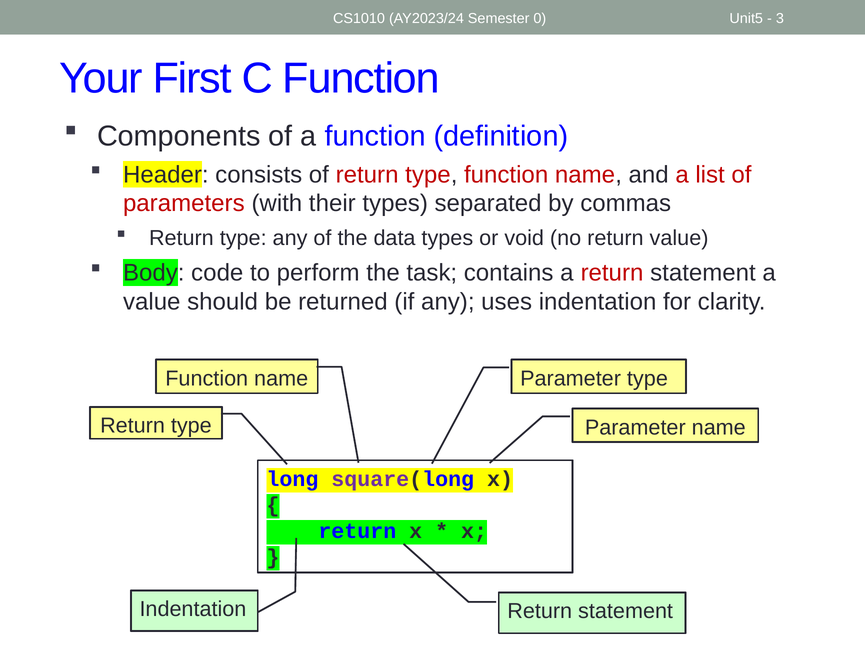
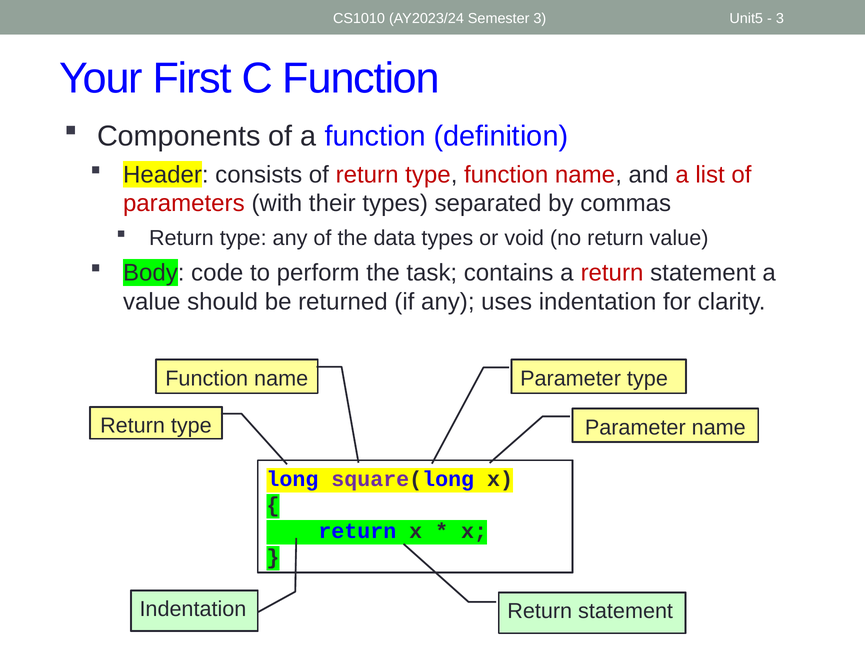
Semester 0: 0 -> 3
